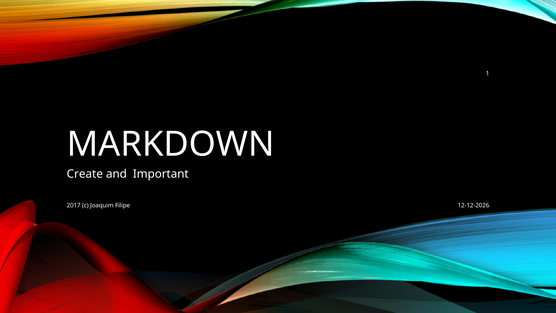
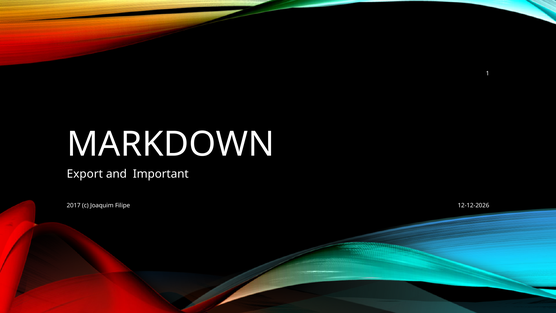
Create: Create -> Export
